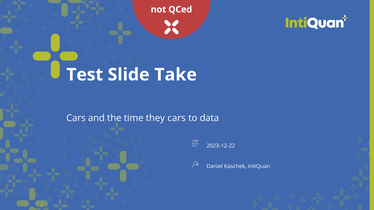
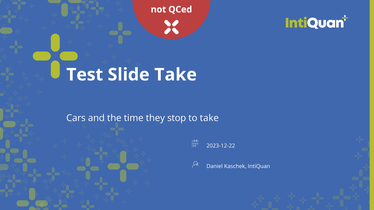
they cars: cars -> stop
to data: data -> take
